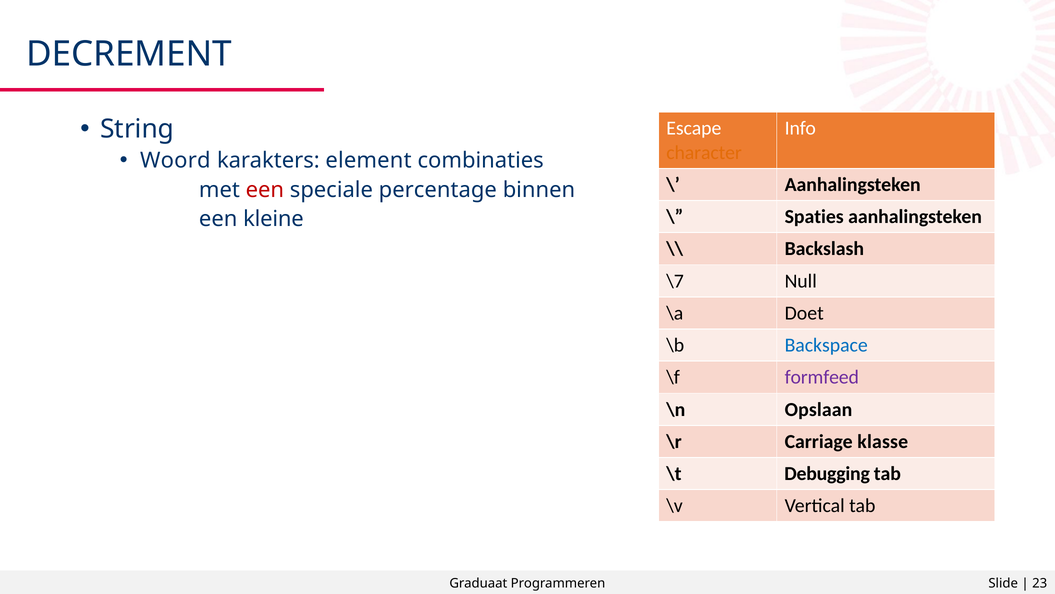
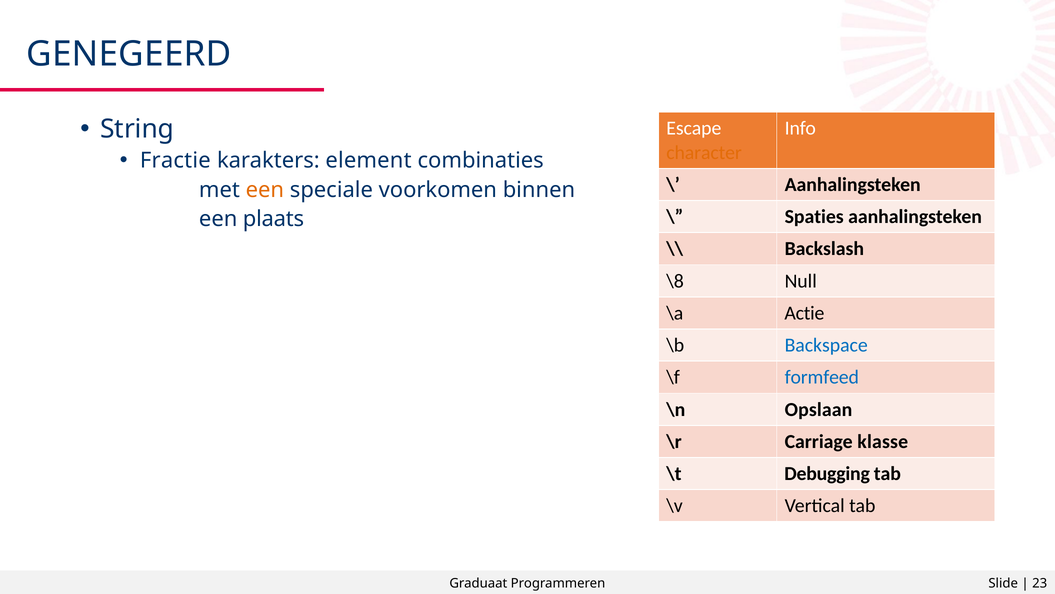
DECREMENT: DECREMENT -> GENEGEERD
Woord: Woord -> Fractie
een at (265, 190) colour: red -> orange
percentage: percentage -> voorkomen
kleine: kleine -> plaats
\7: \7 -> \8
Doet: Doet -> Actie
formfeed colour: purple -> blue
